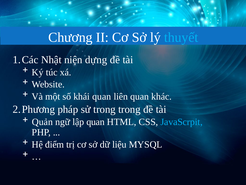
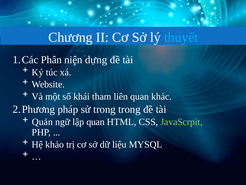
Nhật: Nhật -> Phân
khái quan: quan -> tham
JavaScrpit colour: light blue -> light green
điểm: điểm -> khảo
